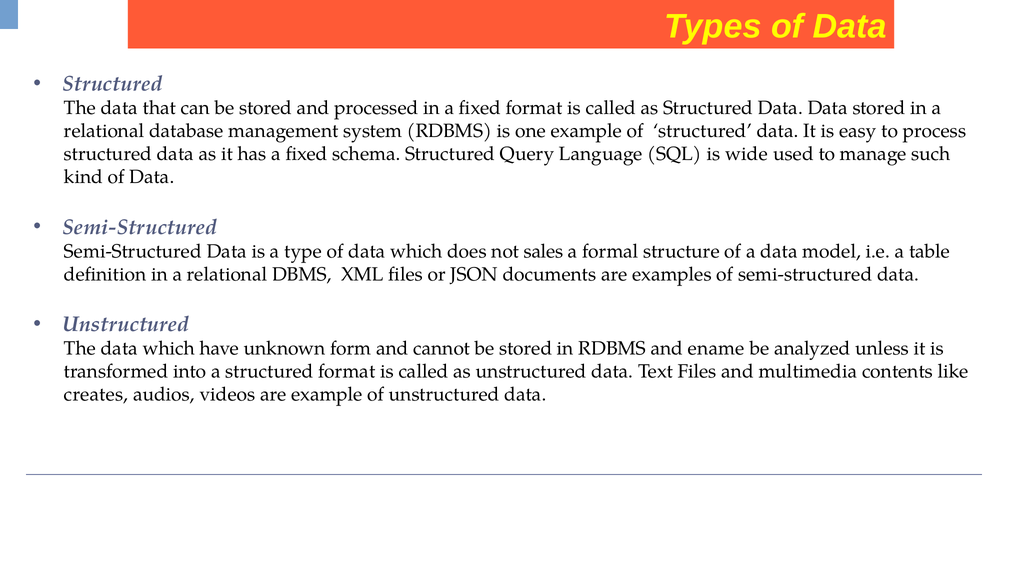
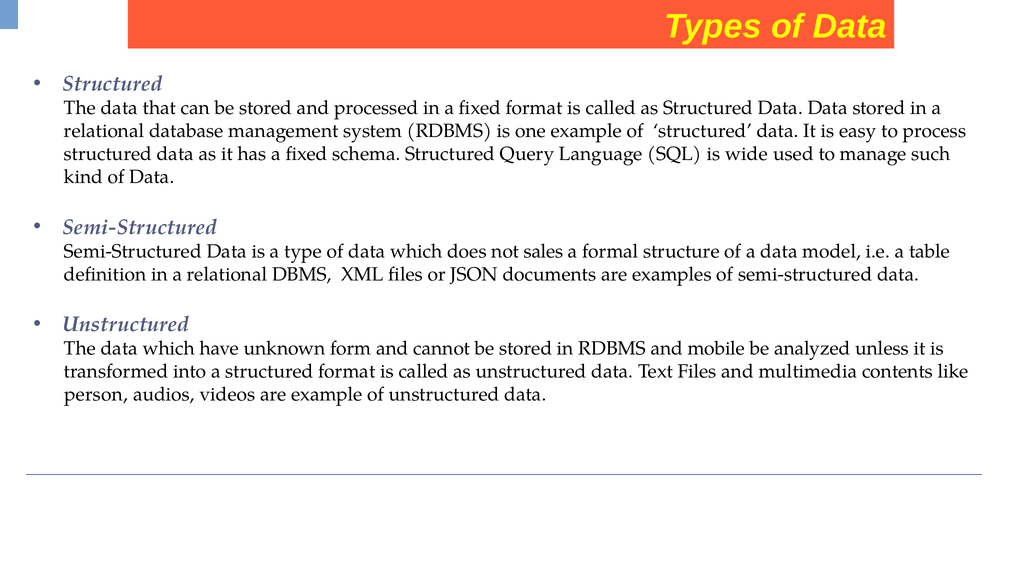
ename: ename -> mobile
creates: creates -> person
